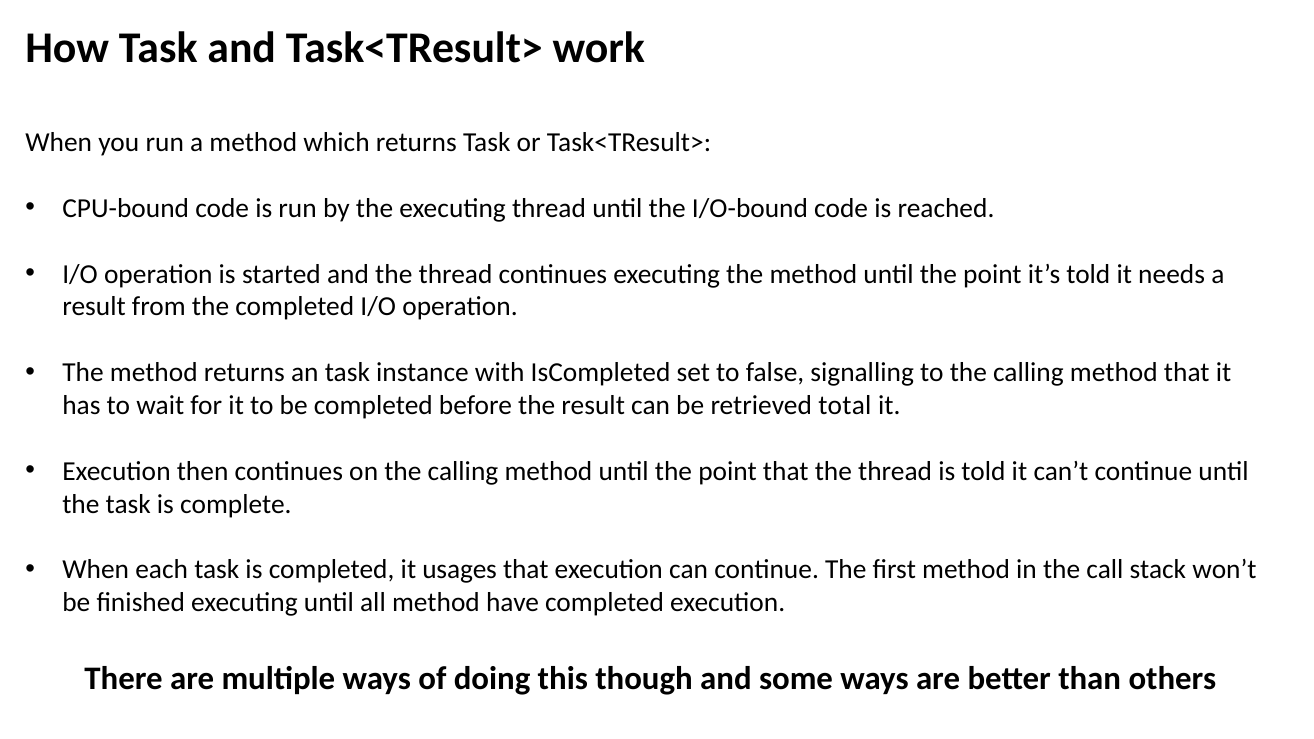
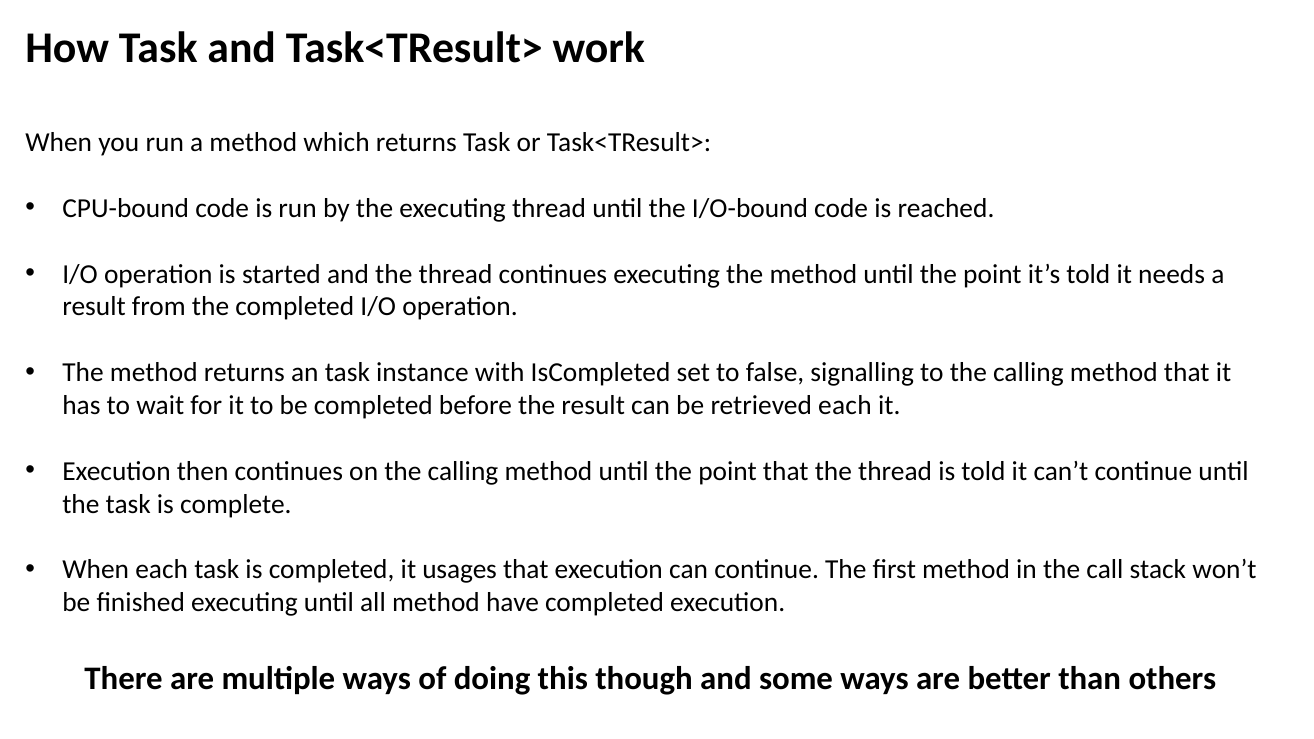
retrieved total: total -> each
